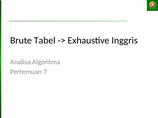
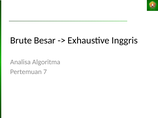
Tabel: Tabel -> Besar
